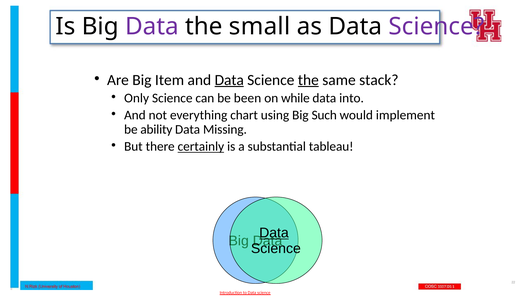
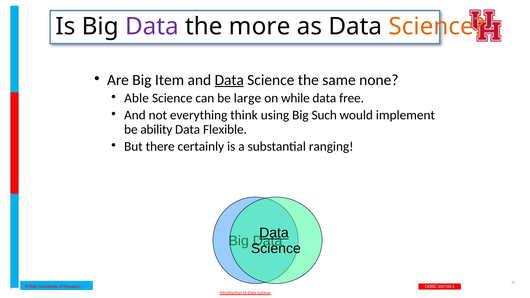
small: small -> more
Science at (436, 26) colour: purple -> orange
the at (308, 80) underline: present -> none
stack: stack -> none
Only: Only -> Able
been: been -> large
into: into -> free
chart: chart -> think
Missing: Missing -> Flexible
certainly underline: present -> none
tableau: tableau -> ranging
